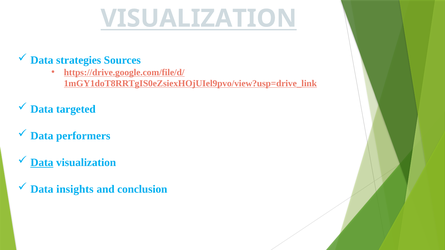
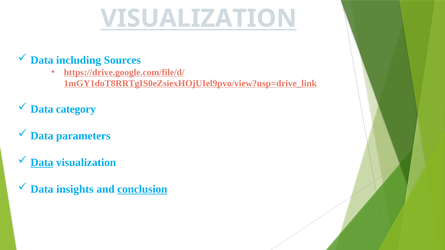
strategies: strategies -> including
targeted: targeted -> category
performers: performers -> parameters
conclusion underline: none -> present
